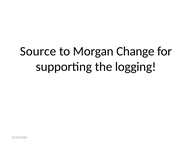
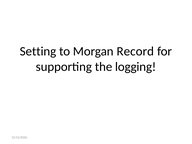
Source: Source -> Setting
Change: Change -> Record
